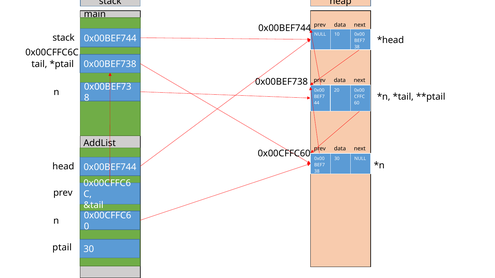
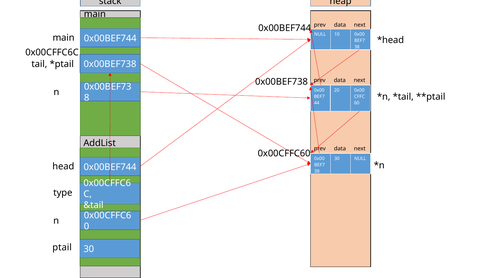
stack at (64, 38): stack -> main
prev at (63, 193): prev -> type
